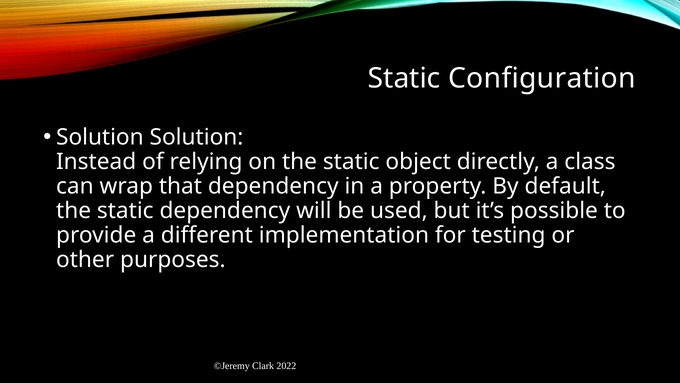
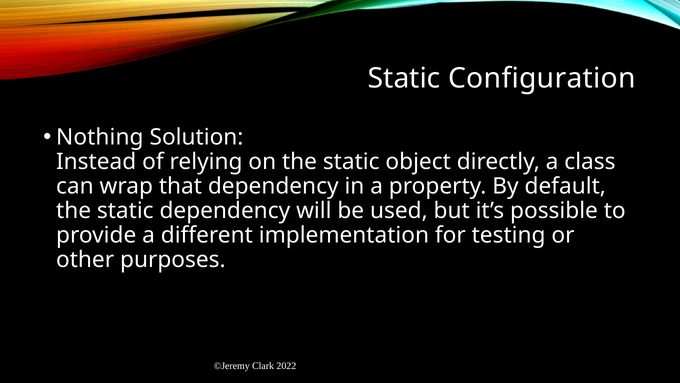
Solution at (100, 137): Solution -> Nothing
